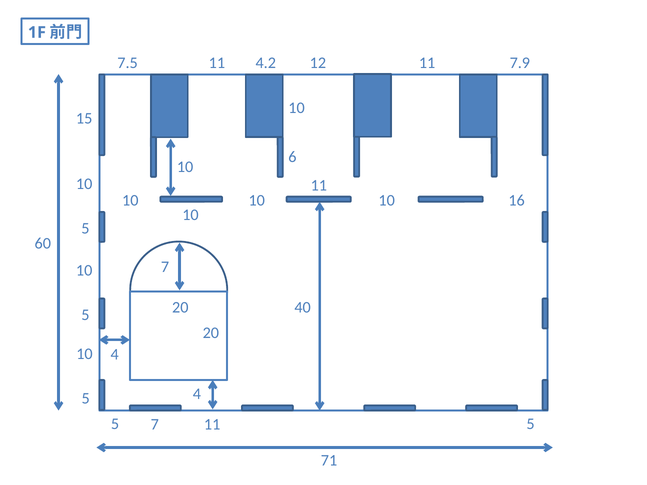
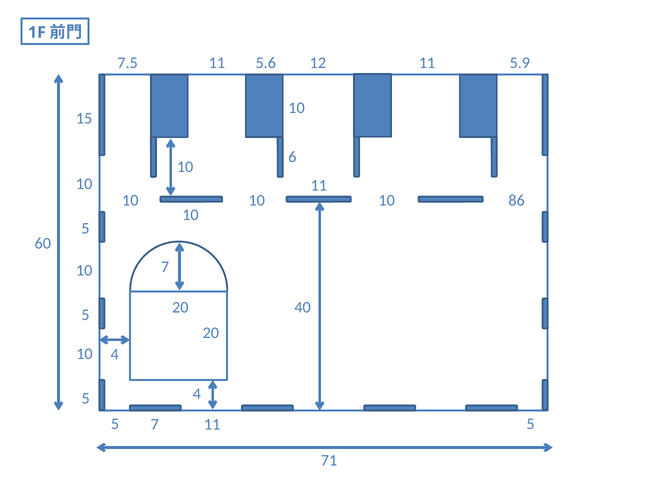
4.2: 4.2 -> 5.6
7.9: 7.9 -> 5.9
16: 16 -> 86
